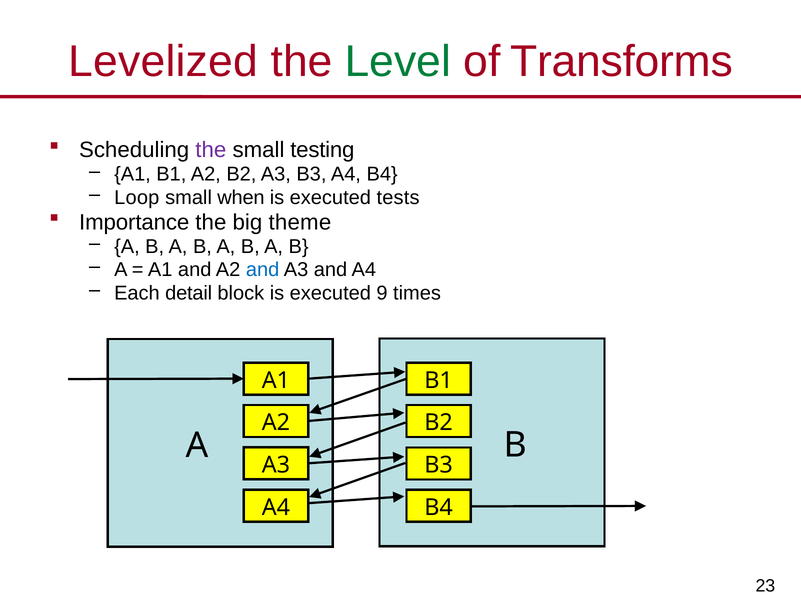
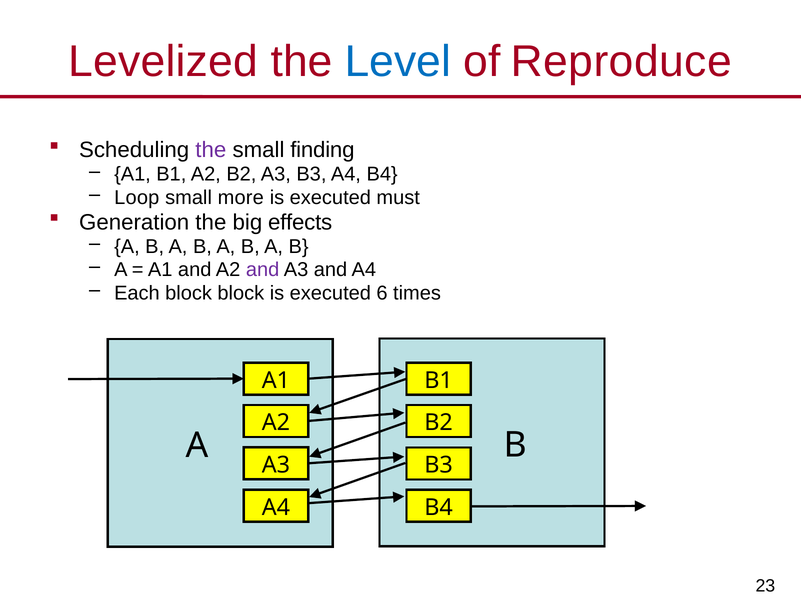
Level colour: green -> blue
Transforms: Transforms -> Reproduce
testing: testing -> finding
when: when -> more
tests: tests -> must
Importance: Importance -> Generation
theme: theme -> effects
and at (263, 270) colour: blue -> purple
Each detail: detail -> block
9: 9 -> 6
